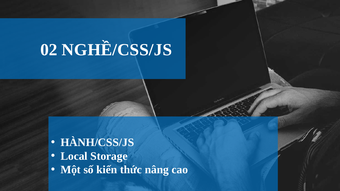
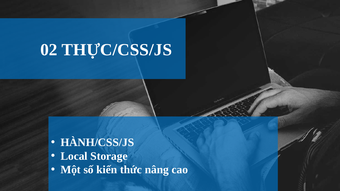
NGHỀ/CSS/JS: NGHỀ/CSS/JS -> THỰC/CSS/JS
